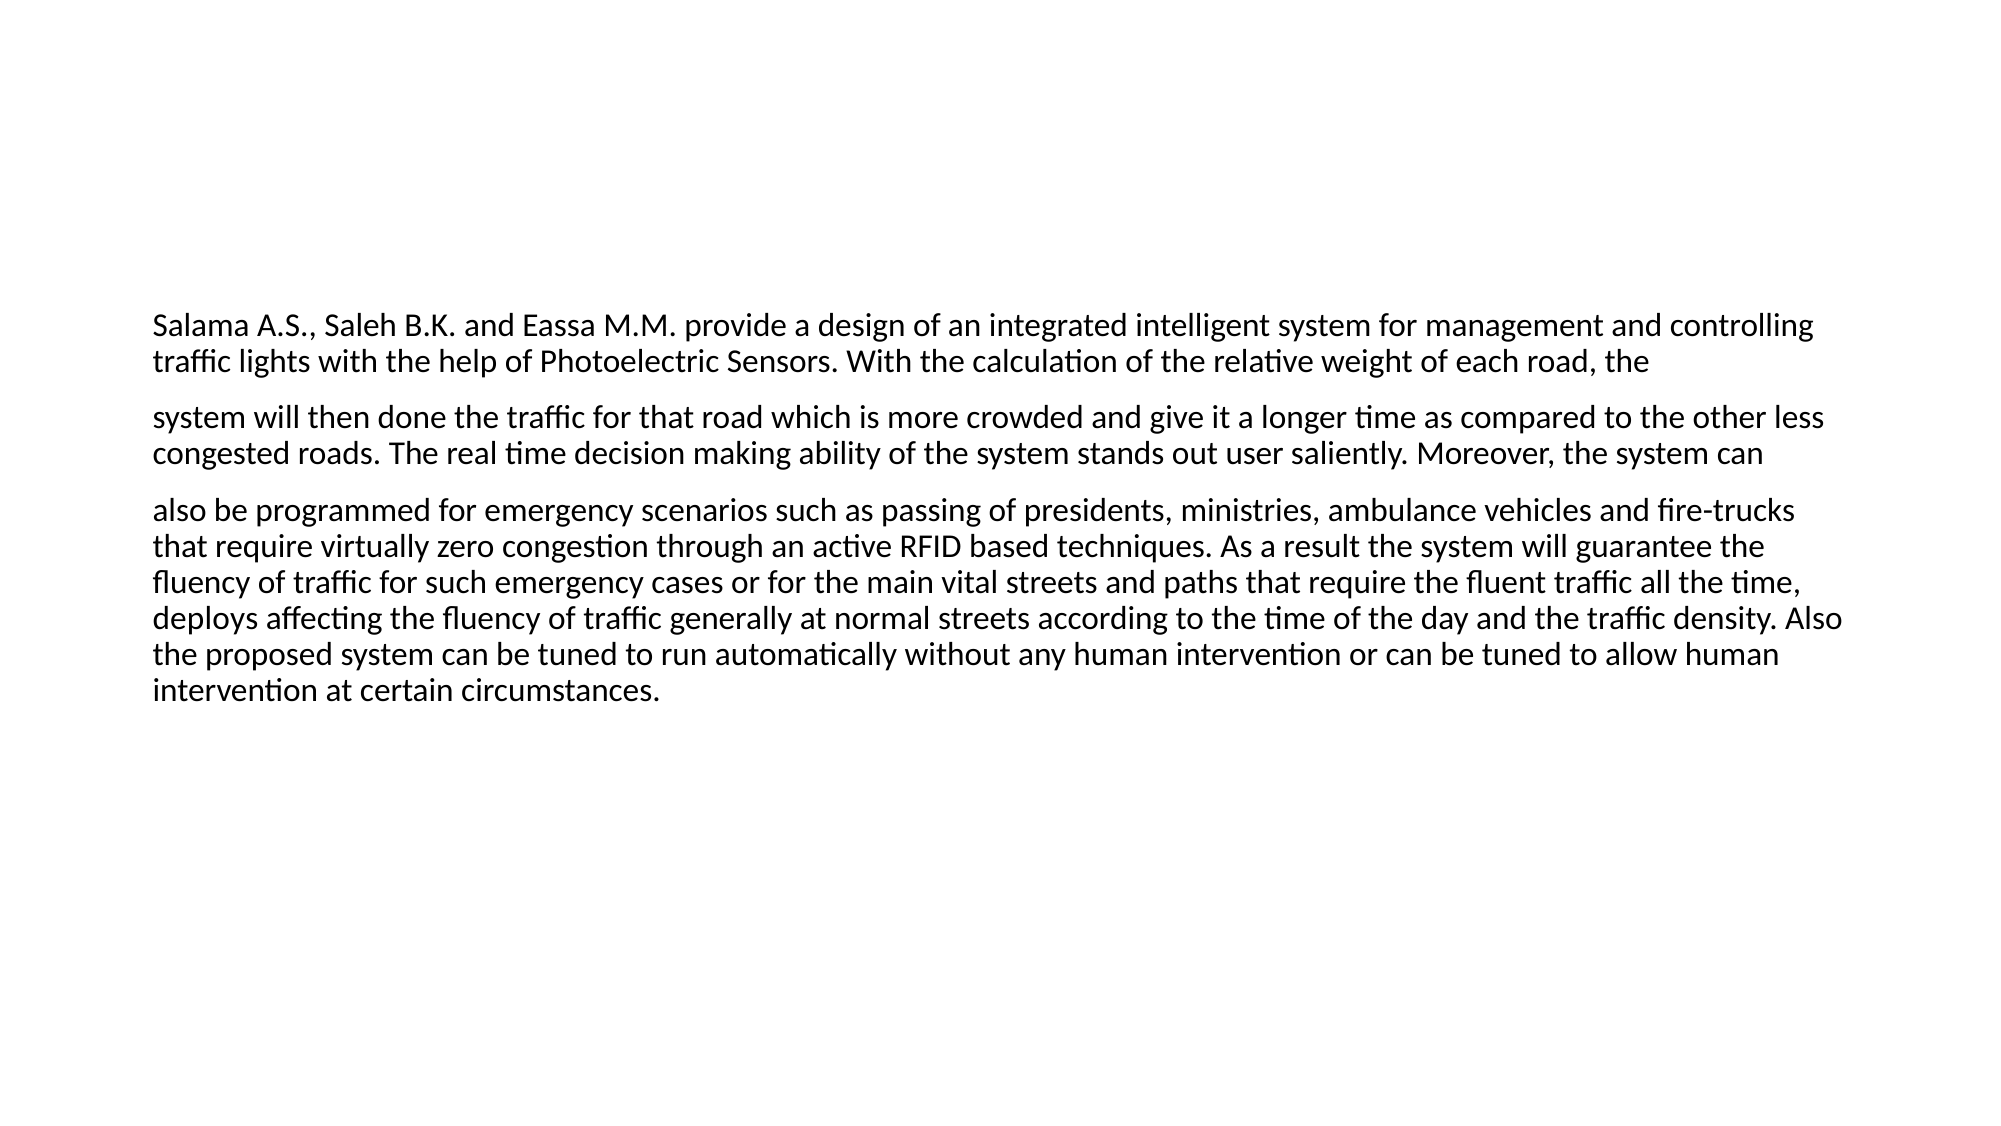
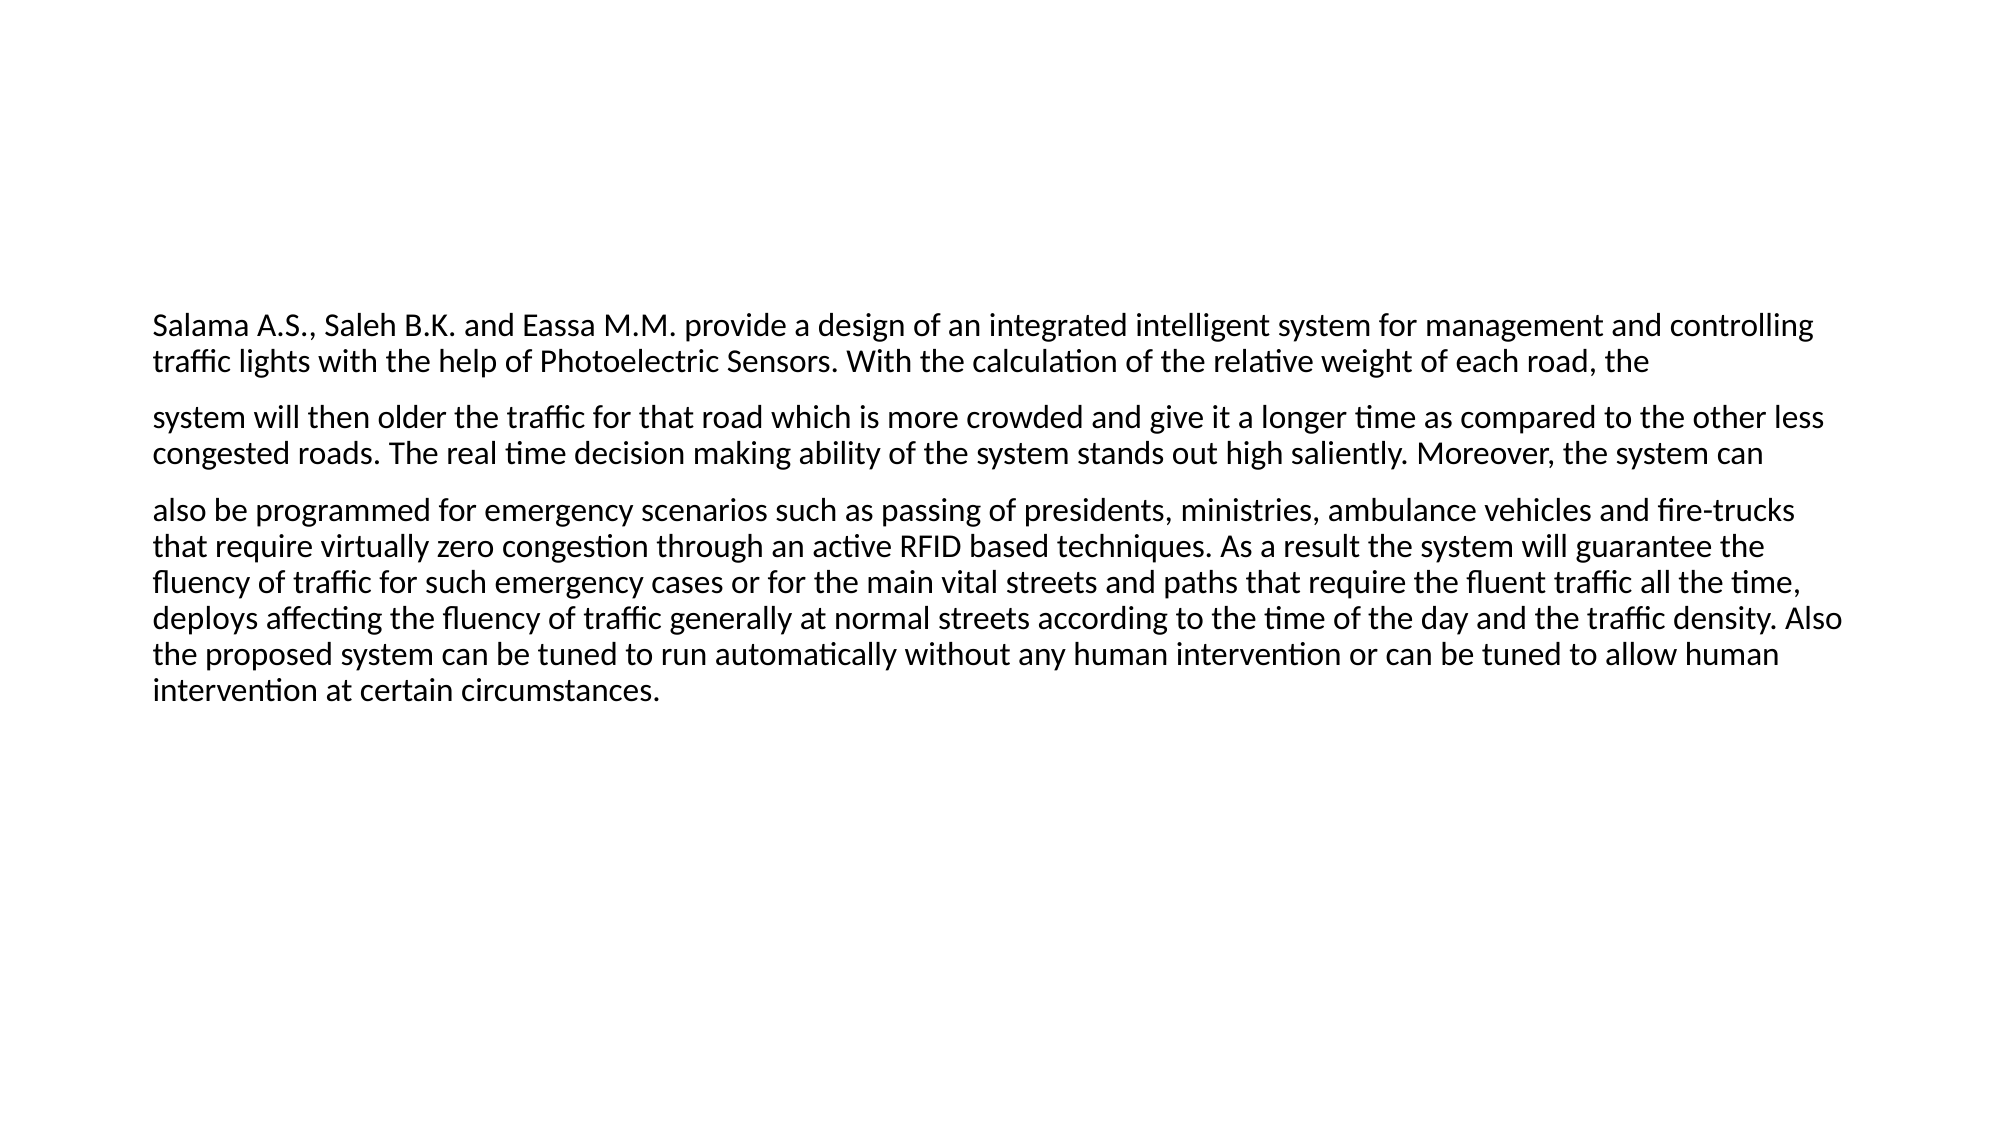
done: done -> older
user: user -> high
